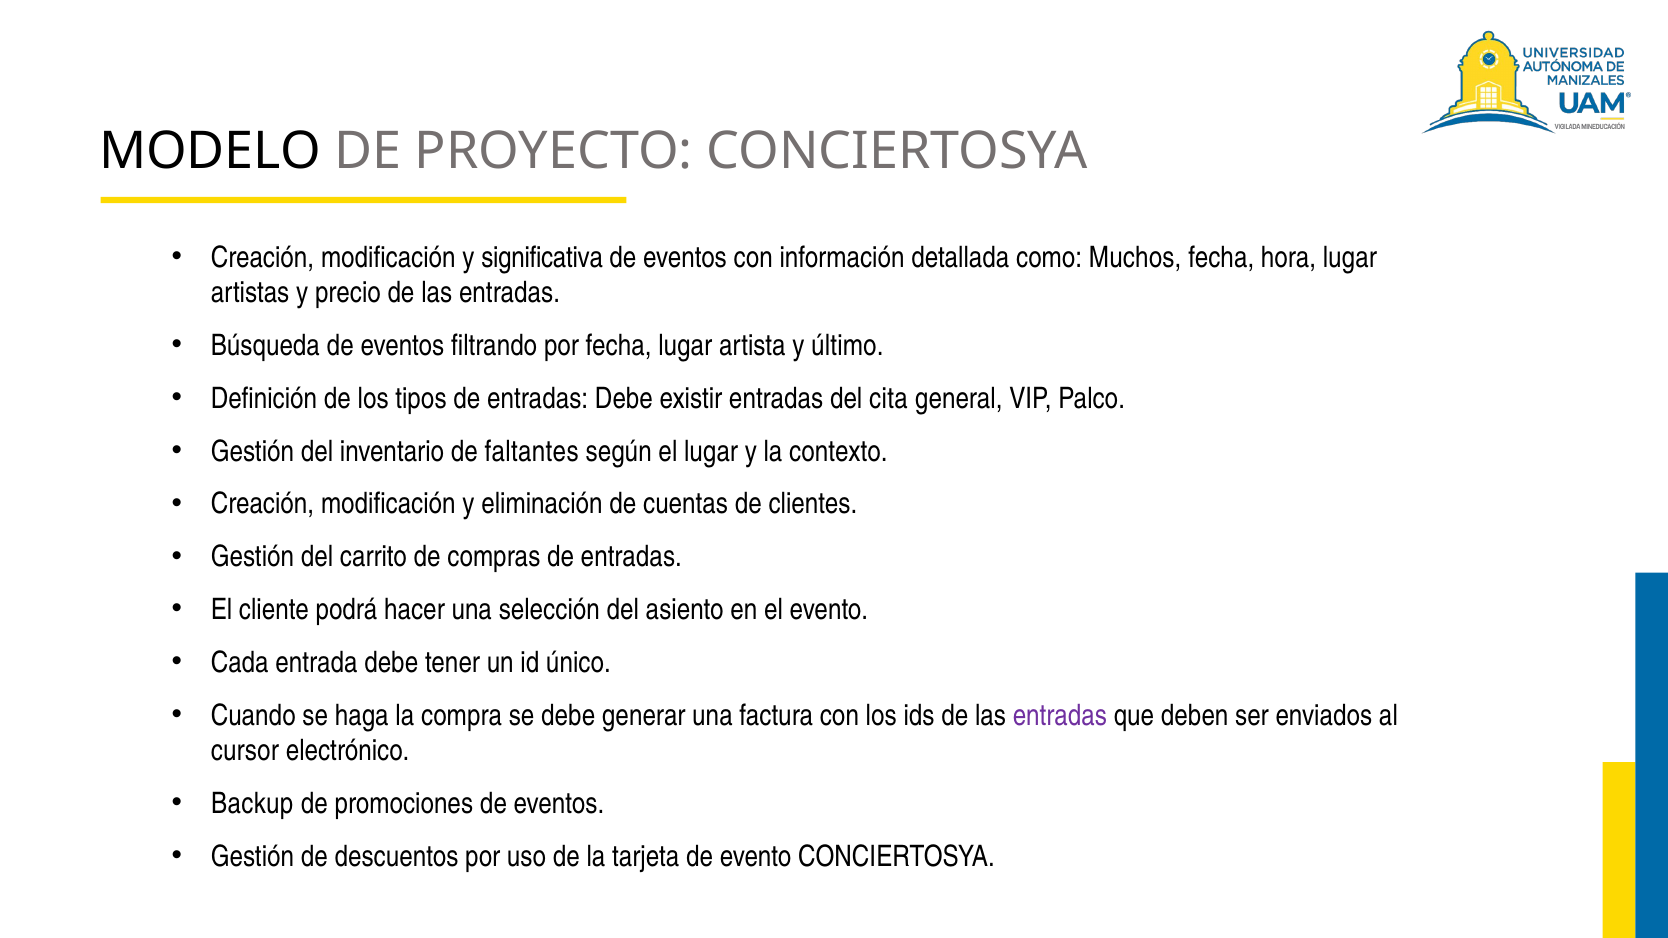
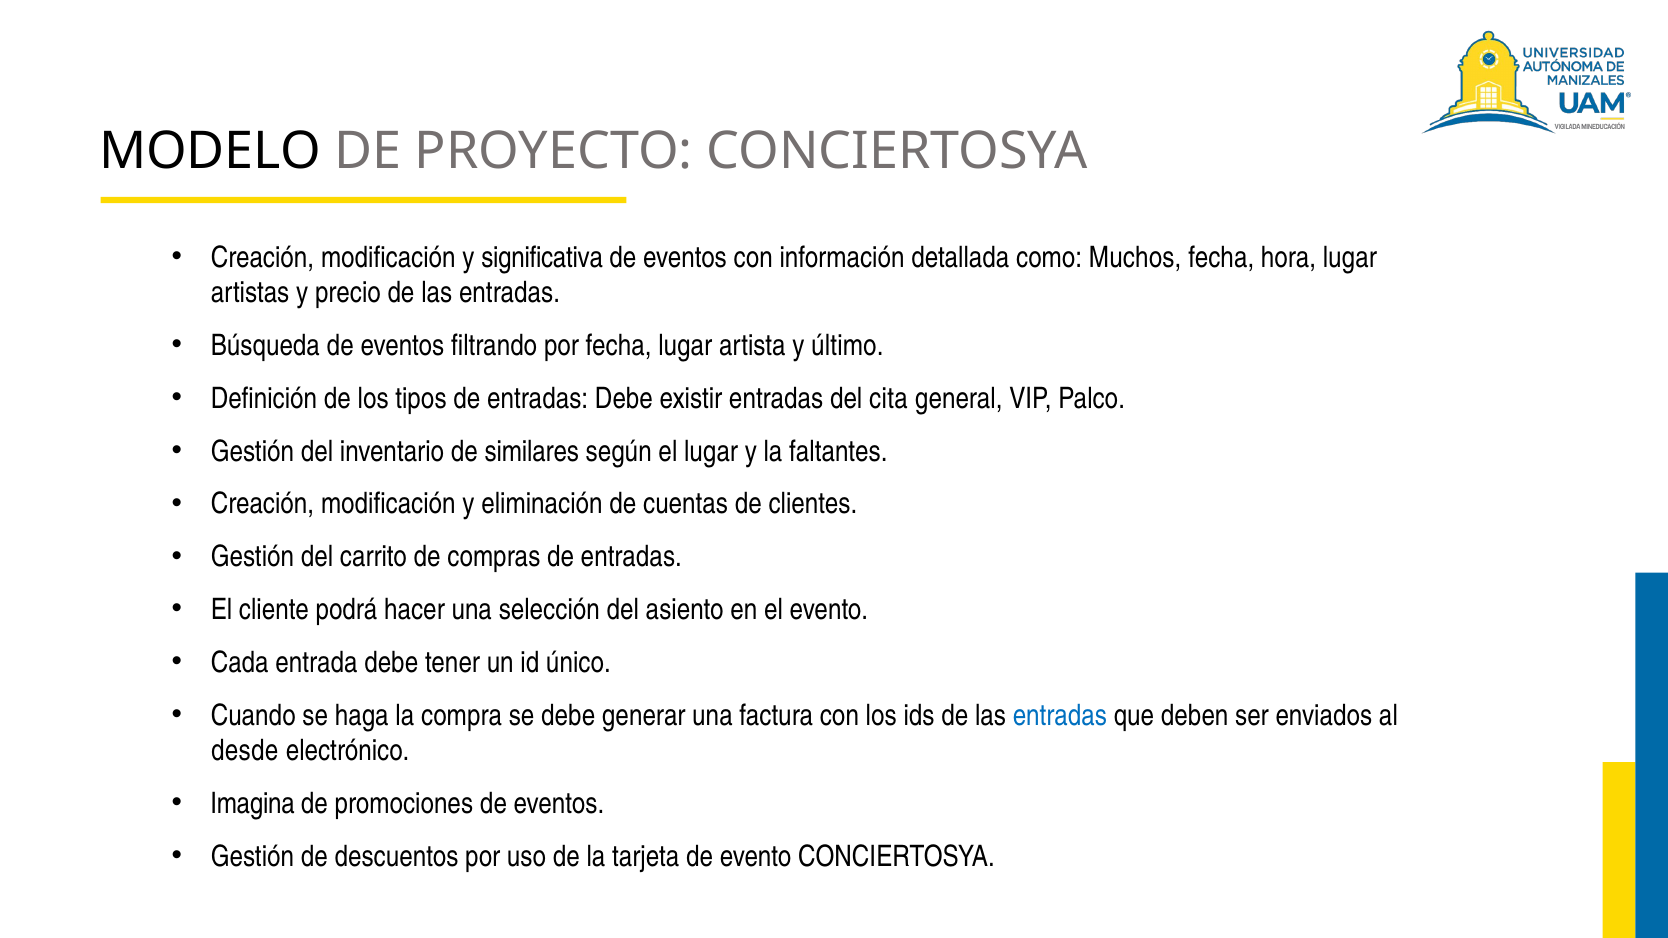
faltantes: faltantes -> similares
contexto: contexto -> faltantes
entradas at (1060, 716) colour: purple -> blue
cursor: cursor -> desde
Backup: Backup -> Imagina
